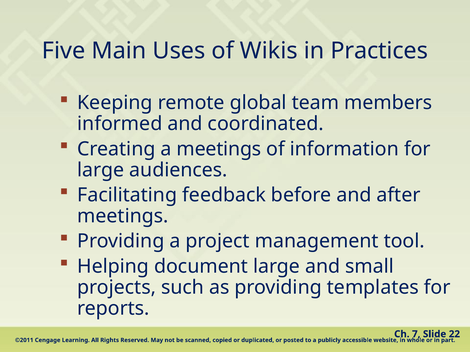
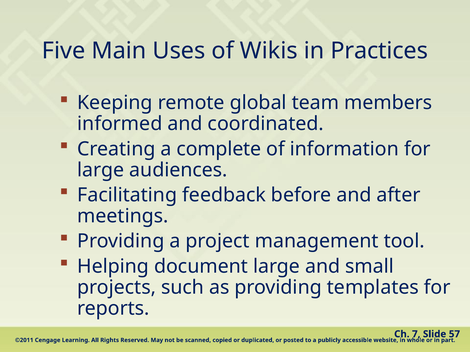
a meetings: meetings -> complete
22: 22 -> 57
